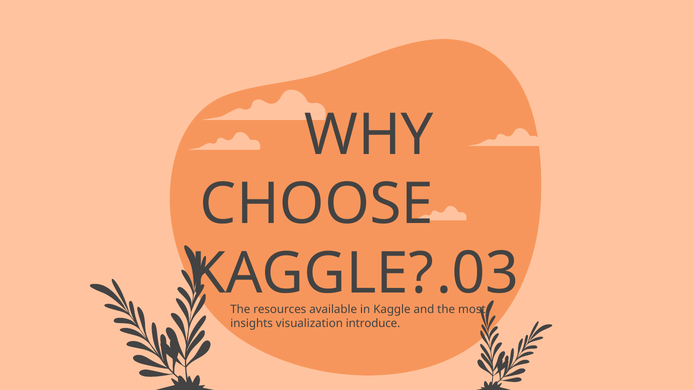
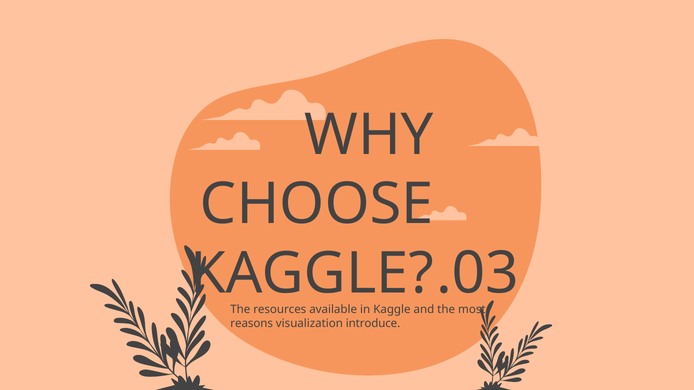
insights: insights -> reasons
